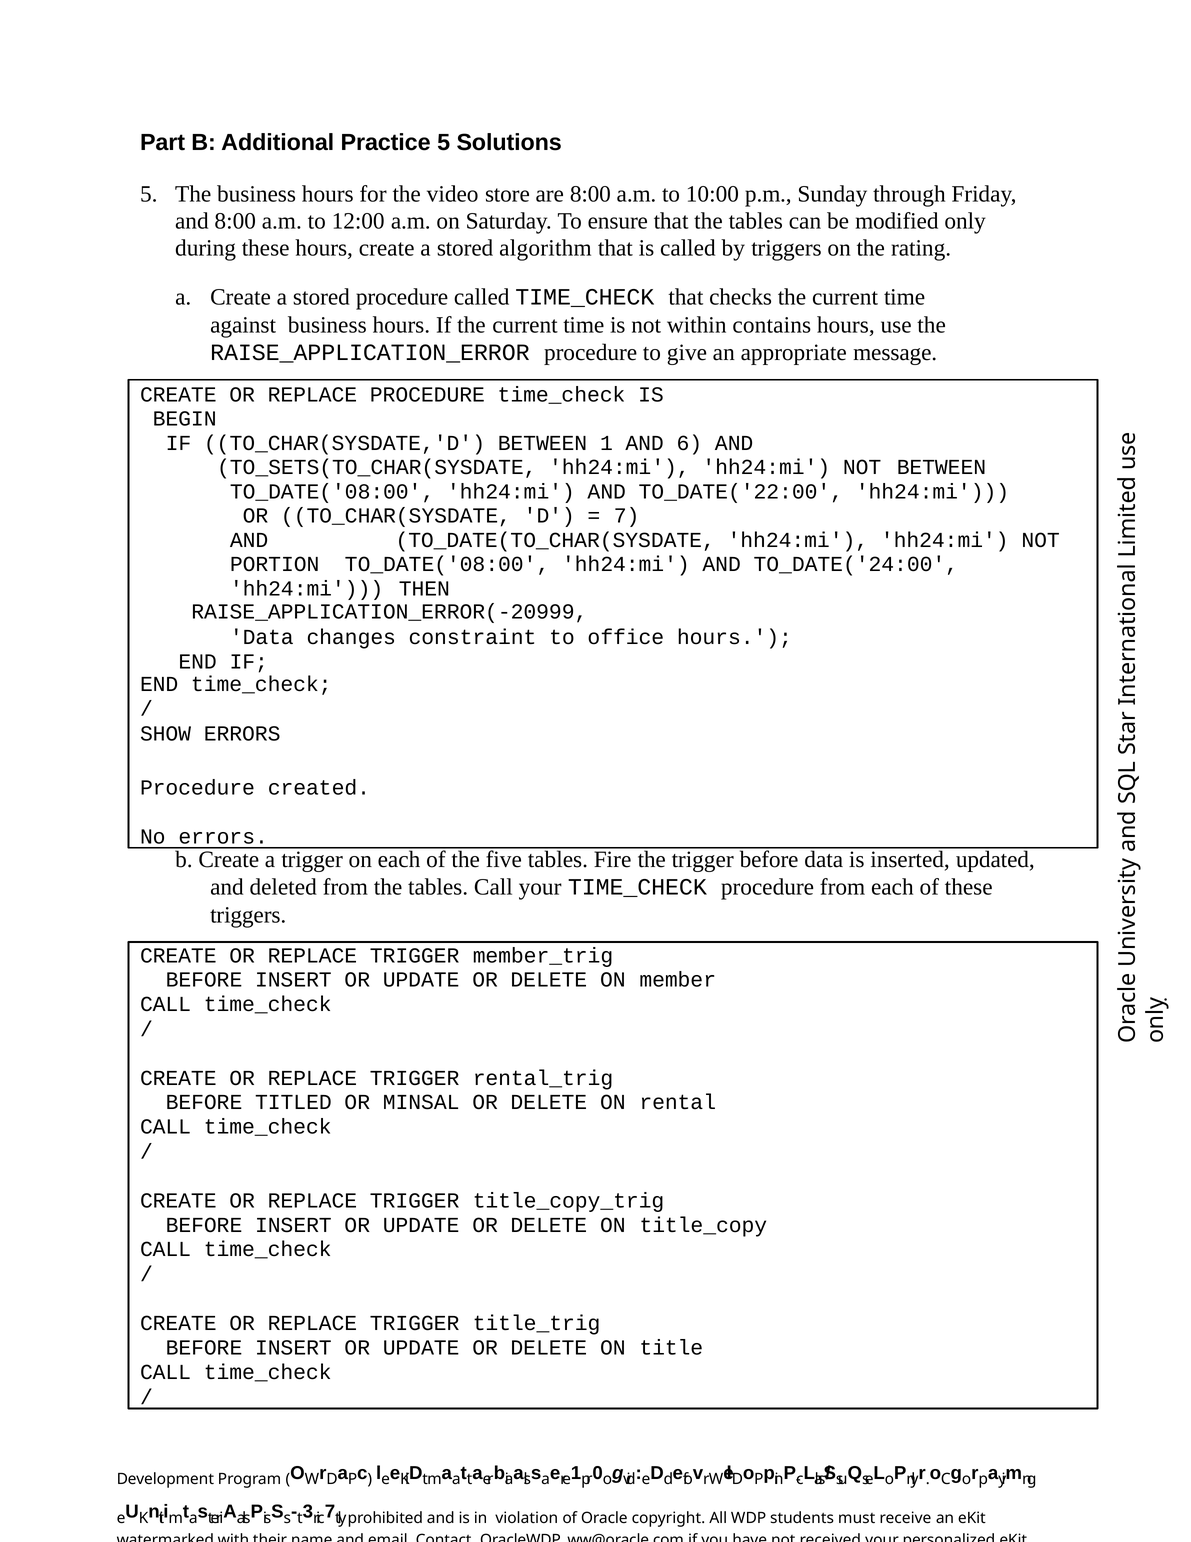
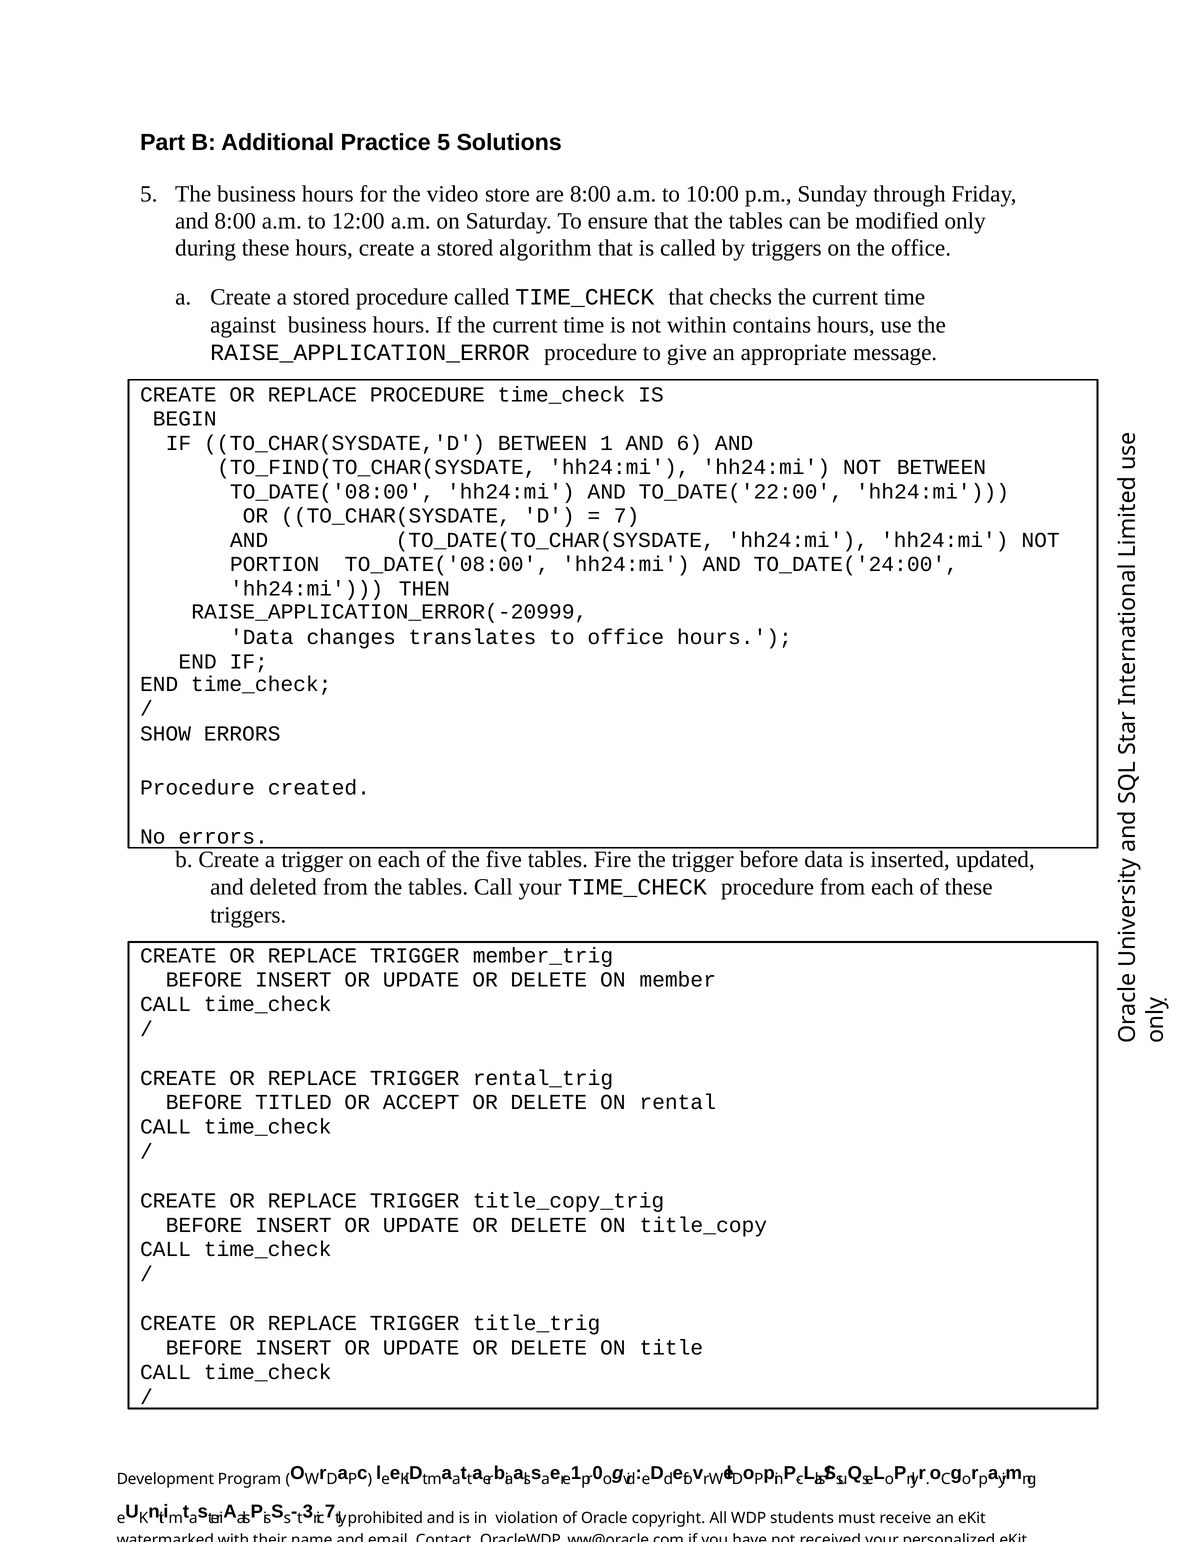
the rating: rating -> office
TO_SETS(TO_CHAR(SYSDATE: TO_SETS(TO_CHAR(SYSDATE -> TO_FIND(TO_CHAR(SYSDATE
constraint: constraint -> translates
MINSAL: MINSAL -> ACCEPT
